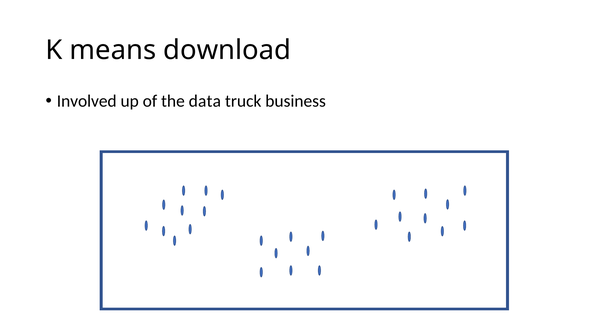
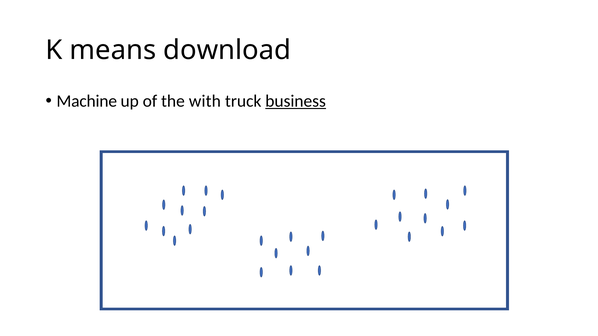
Involved: Involved -> Machine
data: data -> with
business underline: none -> present
